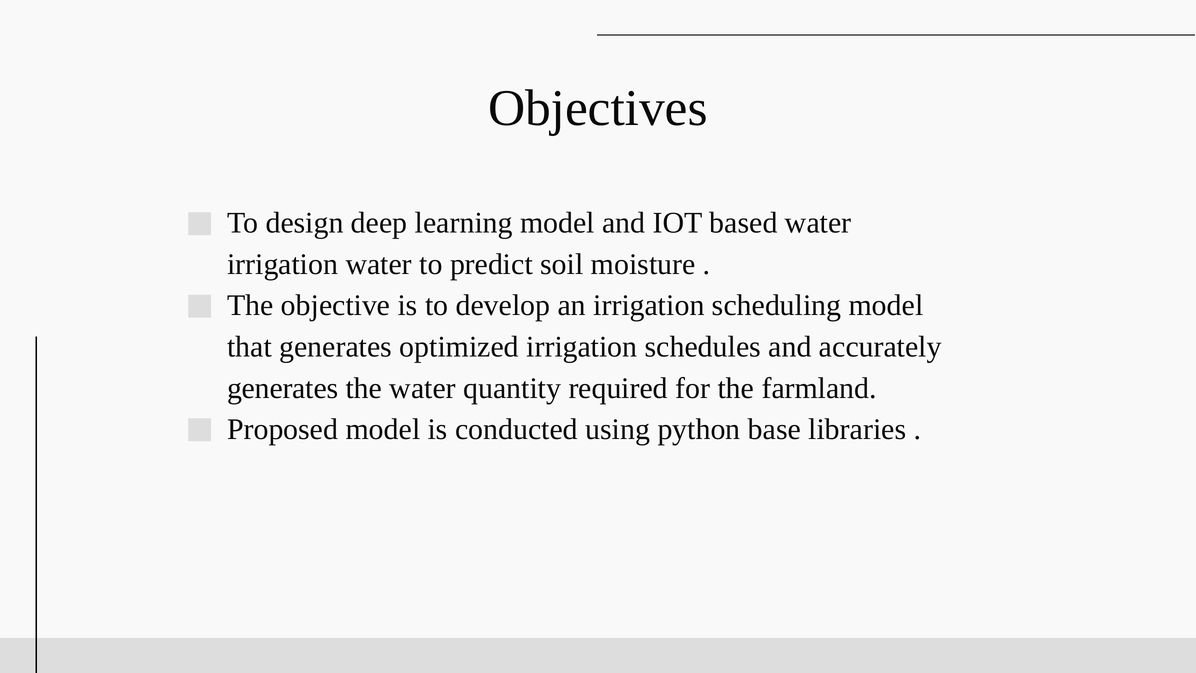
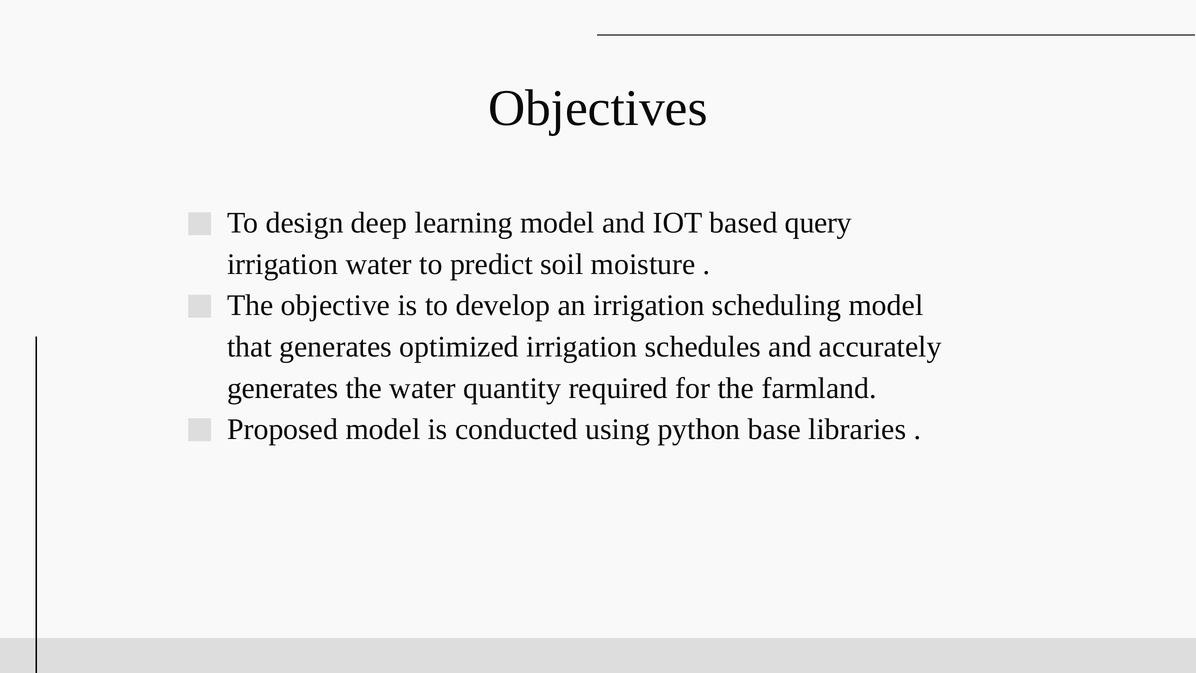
based water: water -> query
